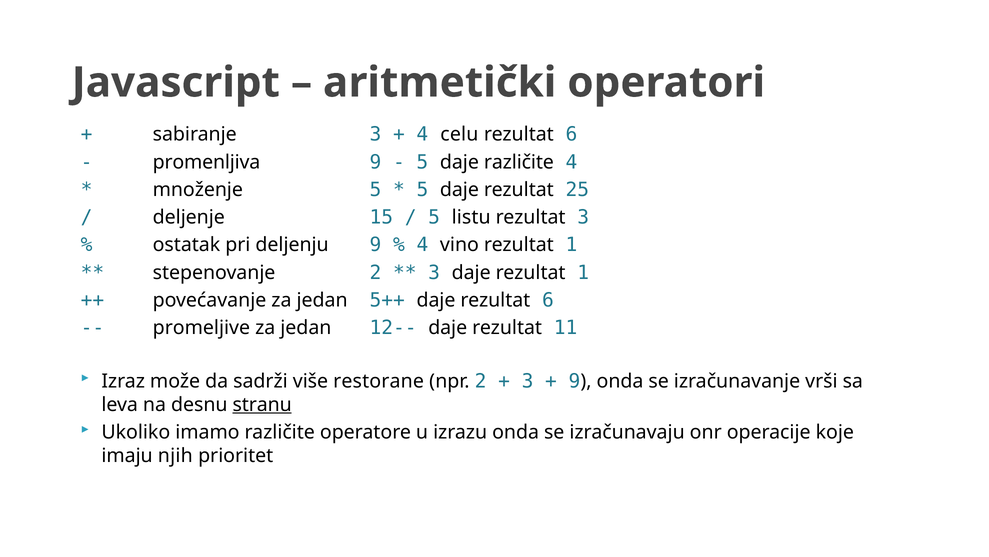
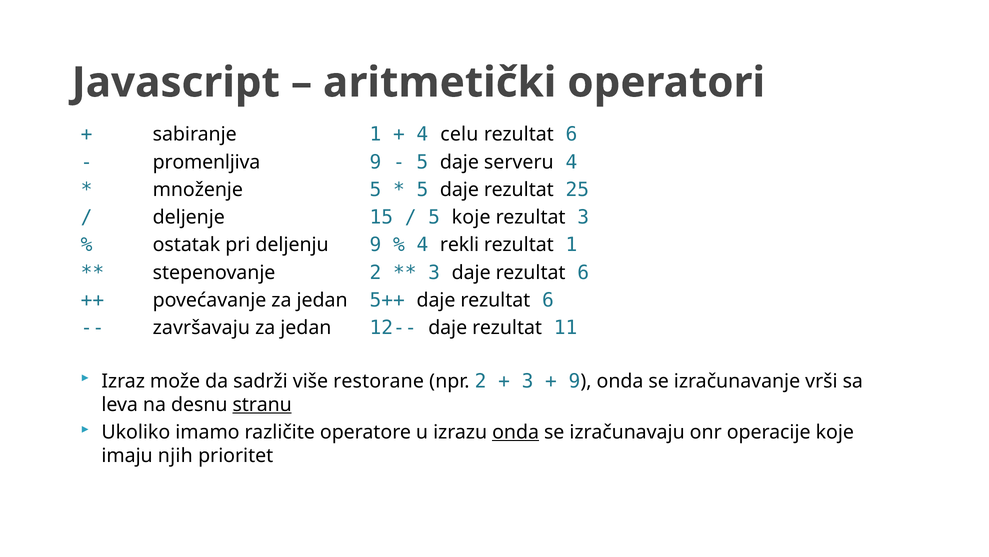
sabiranje 3: 3 -> 1
daje različite: različite -> serveru
5 listu: listu -> koje
vino: vino -> rekli
3 daje rezultat 1: 1 -> 6
promeljive: promeljive -> završavaju
onda at (516, 432) underline: none -> present
